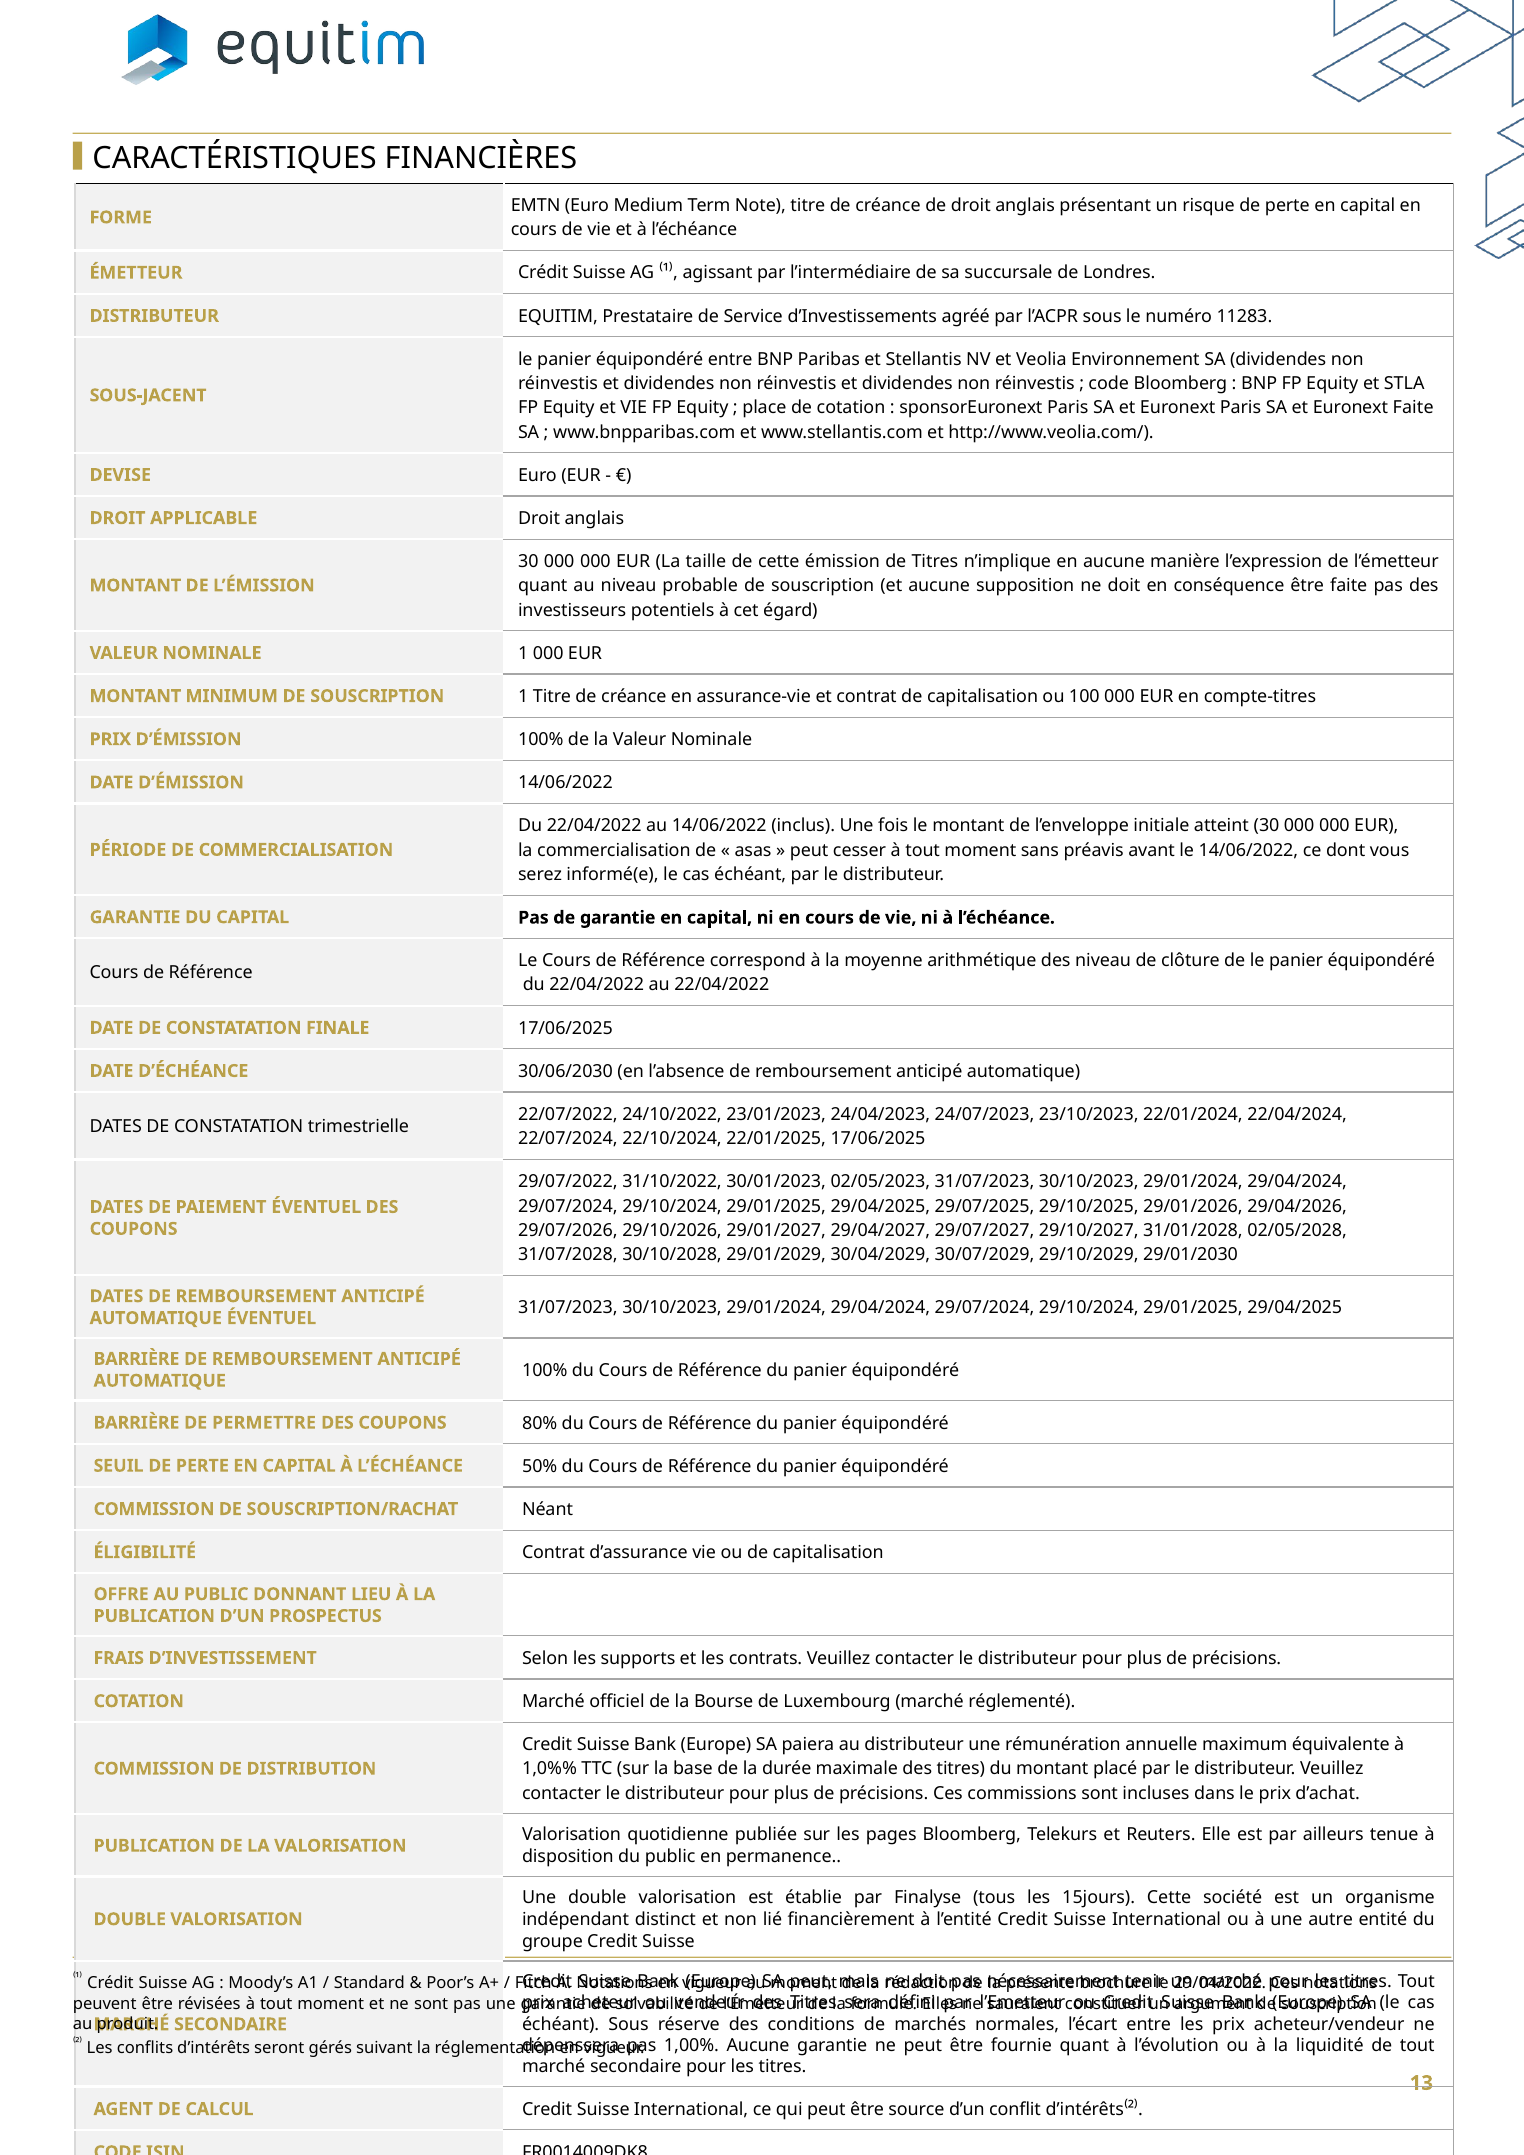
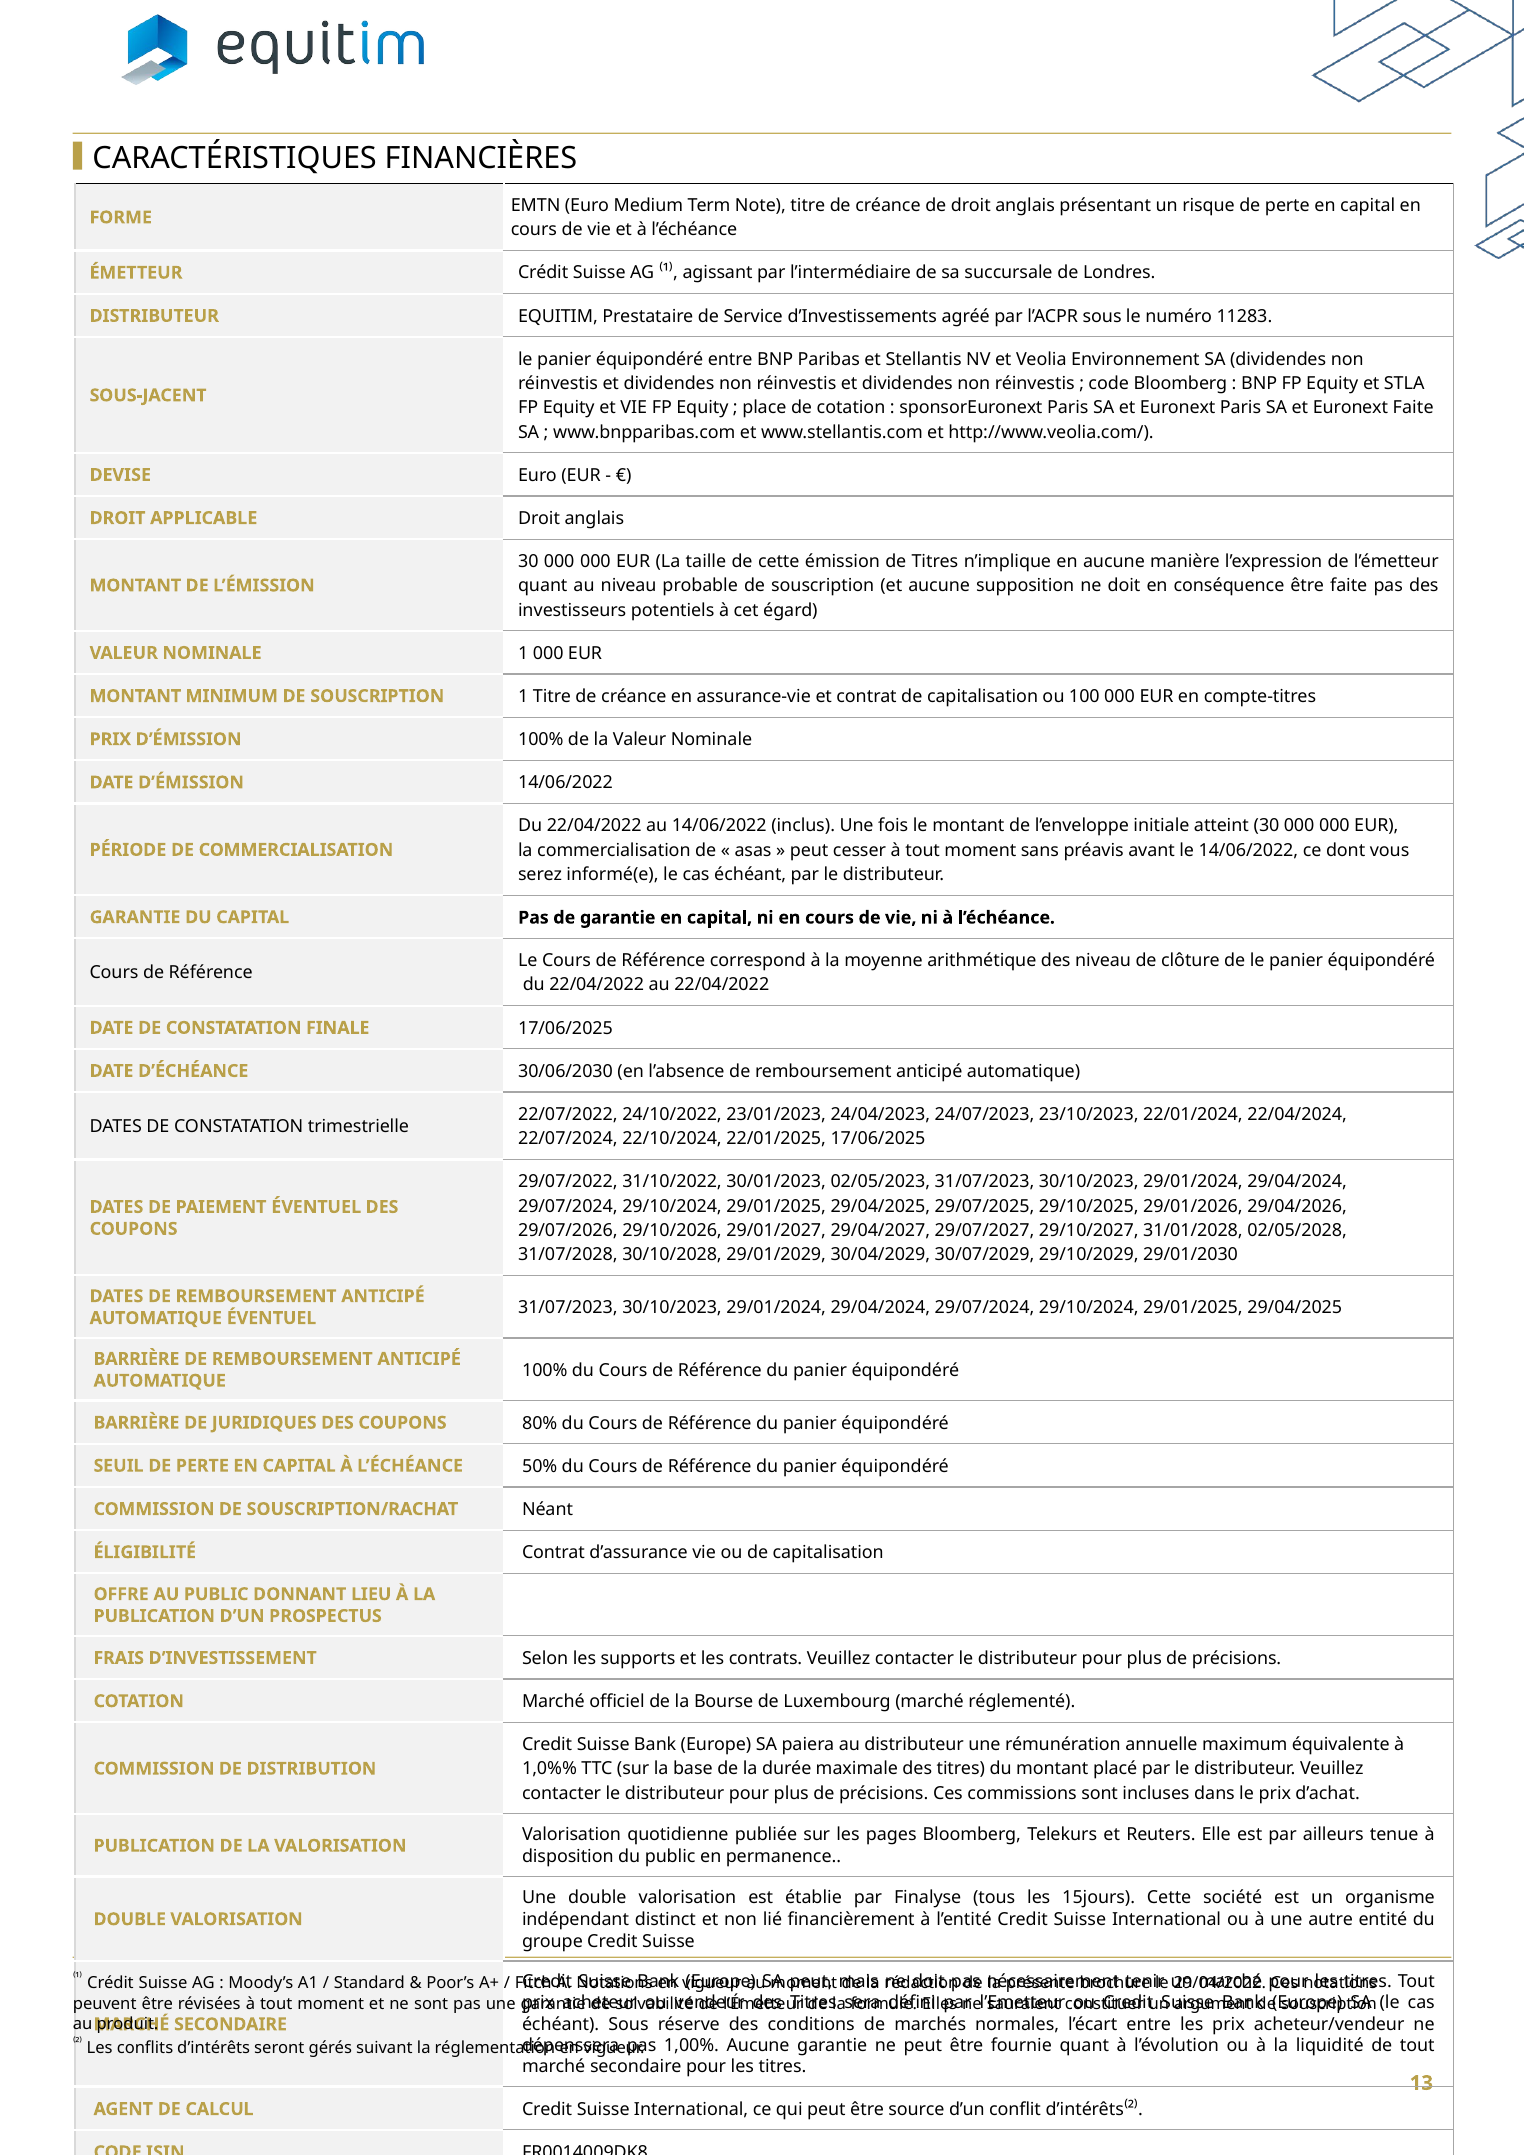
PERMETTRE: PERMETTRE -> JURIDIQUES
